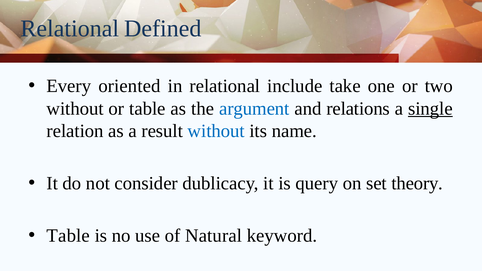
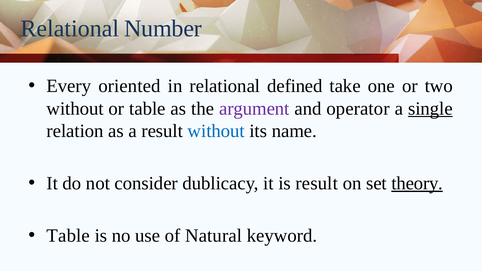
Defined: Defined -> Number
include: include -> defined
argument colour: blue -> purple
relations: relations -> operator
is query: query -> result
theory underline: none -> present
